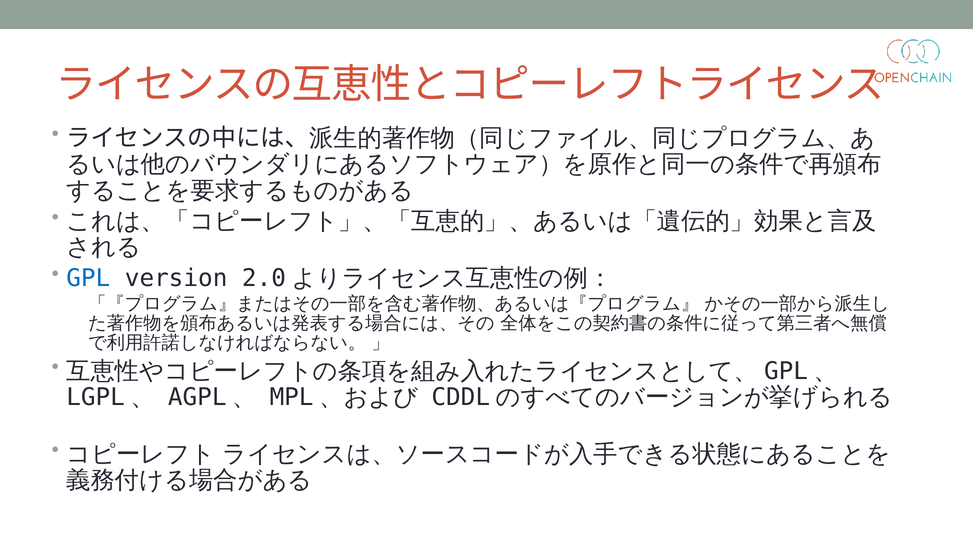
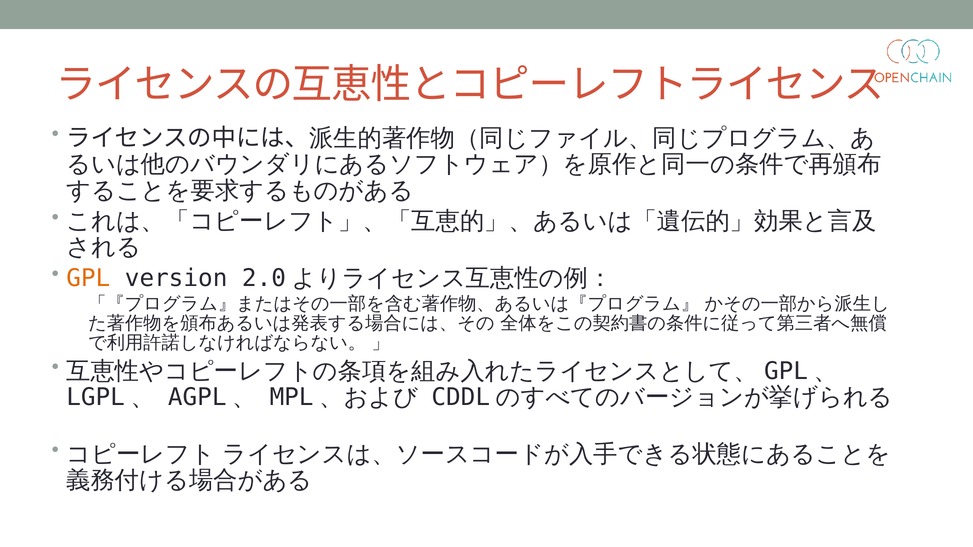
GPL colour: blue -> orange
